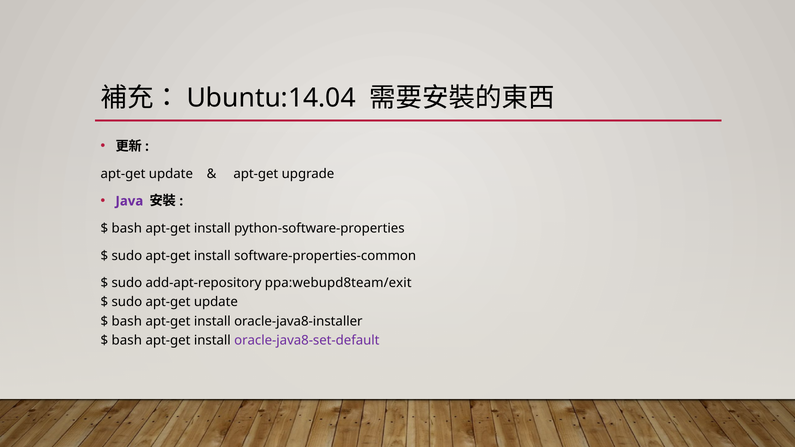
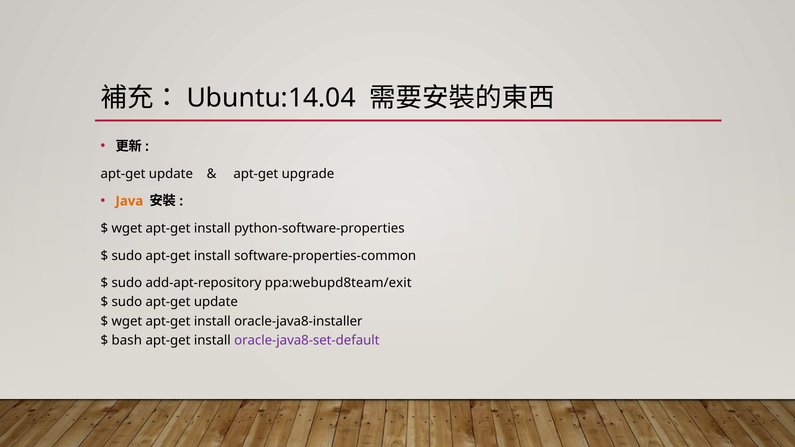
Java colour: purple -> orange
bash at (127, 228): bash -> wget
bash at (127, 321): bash -> wget
